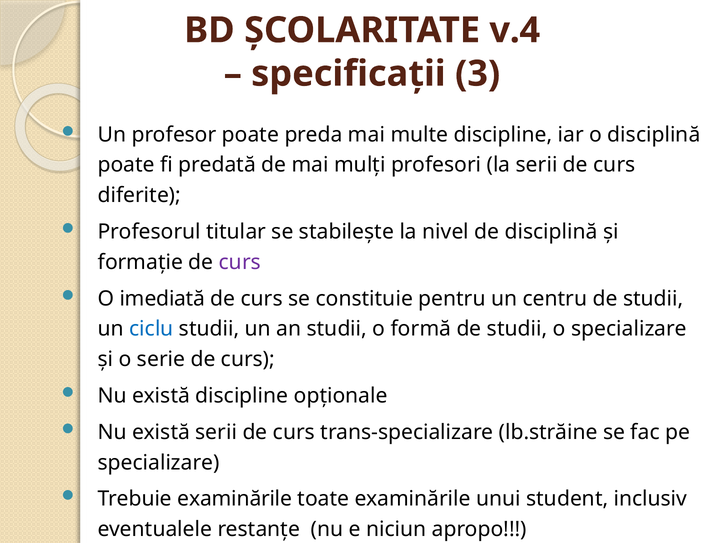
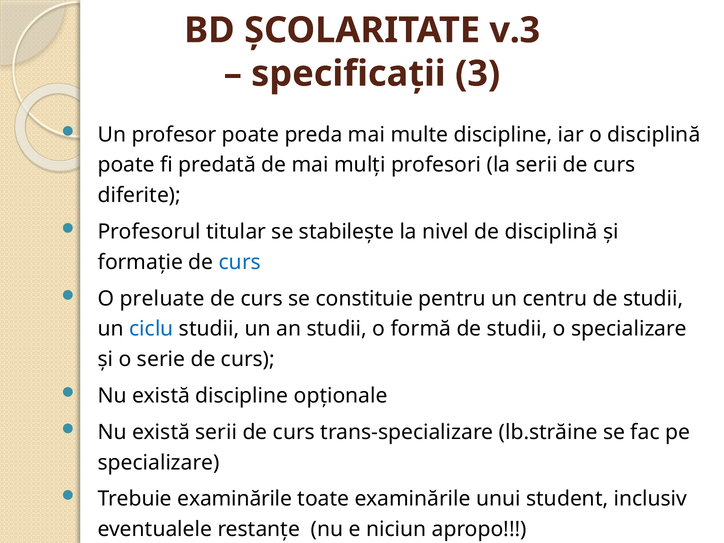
v.4: v.4 -> v.3
curs at (240, 262) colour: purple -> blue
imediată: imediată -> preluate
